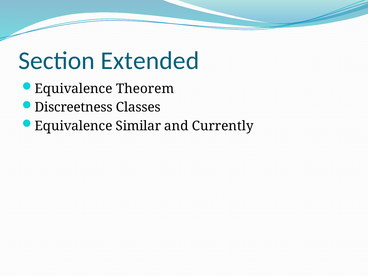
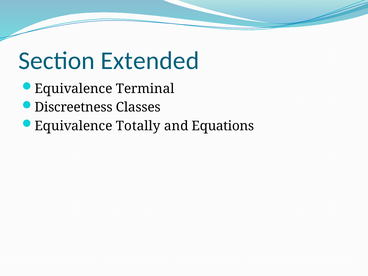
Theorem: Theorem -> Terminal
Similar: Similar -> Totally
Currently: Currently -> Equations
